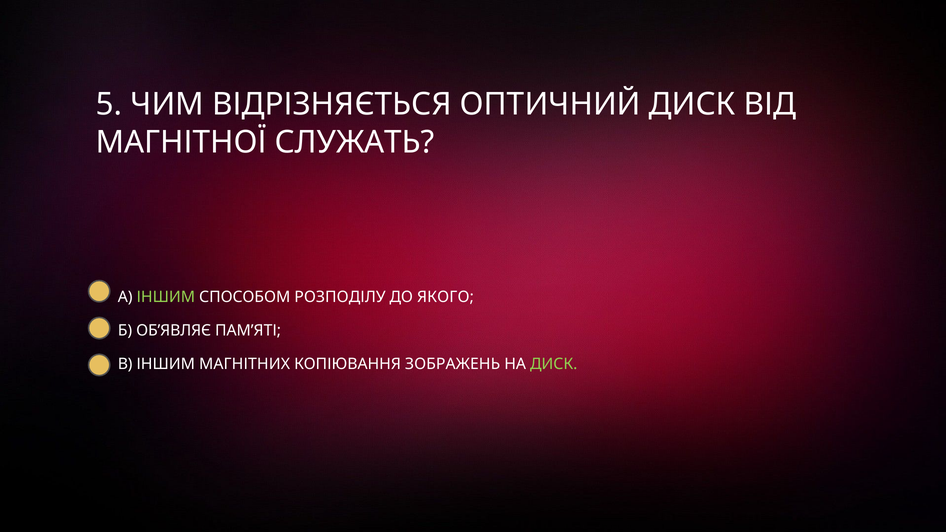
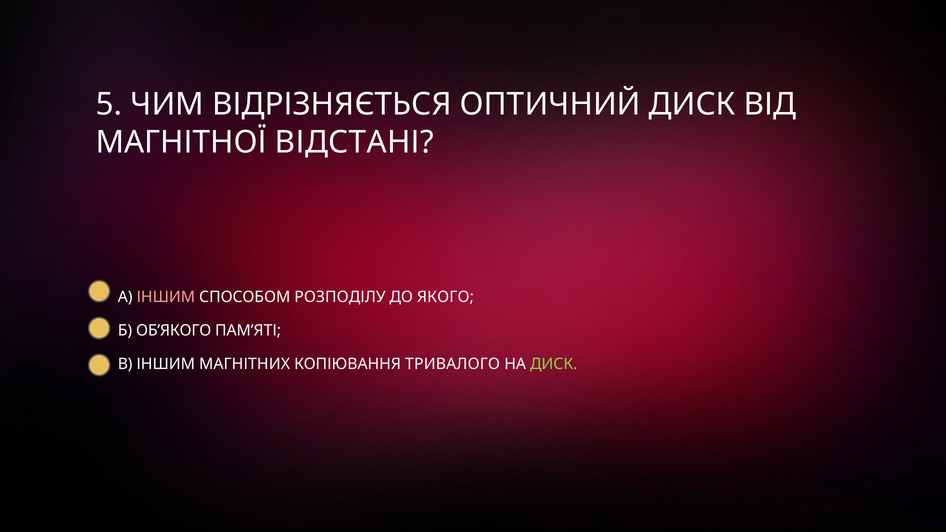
СЛУЖАТЬ: СЛУЖАТЬ -> ВІДСТАНІ
ІНШИМ at (166, 297) colour: light green -> pink
ОБ’ЯВЛЯЄ: ОБ’ЯВЛЯЄ -> ОБ’ЯКОГО
ЗОБРАЖЕНЬ: ЗОБРАЖЕНЬ -> ТРИВАЛОГО
